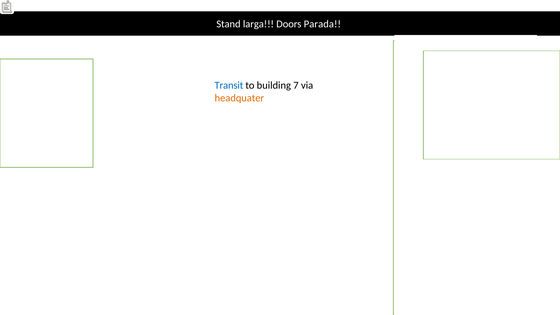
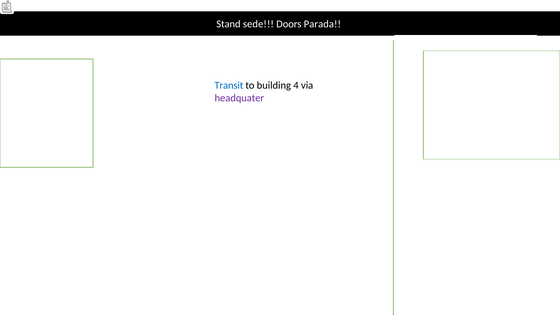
larga: larga -> sede
7: 7 -> 4
headquater colour: orange -> purple
